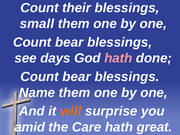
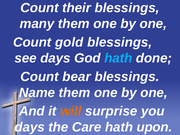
small: small -> many
bear at (69, 42): bear -> gold
hath at (118, 58) colour: pink -> light blue
amid at (30, 127): amid -> days
great: great -> upon
